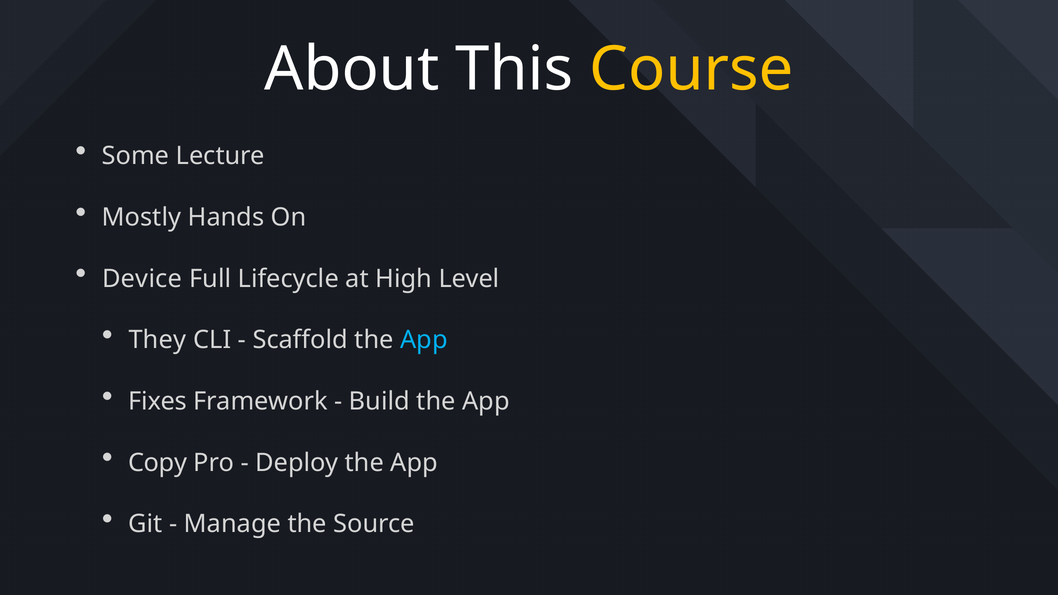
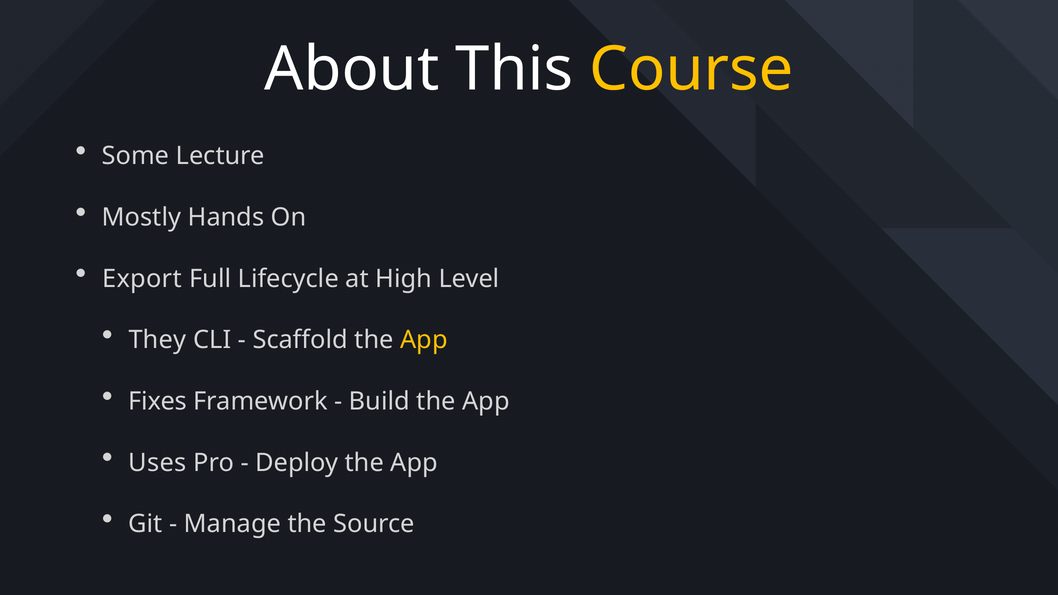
Device: Device -> Export
App at (424, 340) colour: light blue -> yellow
Copy: Copy -> Uses
